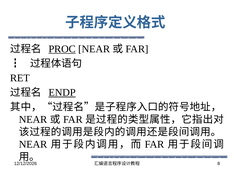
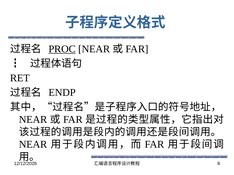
ENDP underline: present -> none
